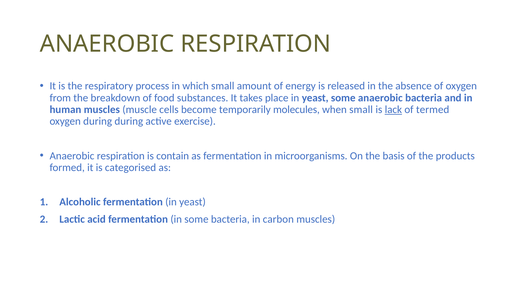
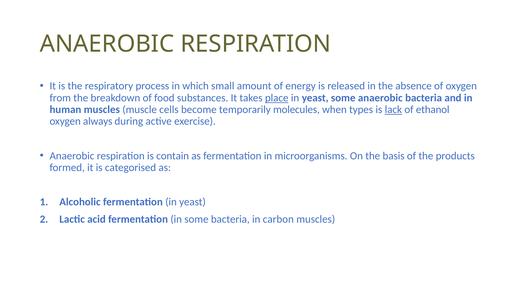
place underline: none -> present
when small: small -> types
termed: termed -> ethanol
oxygen during: during -> always
